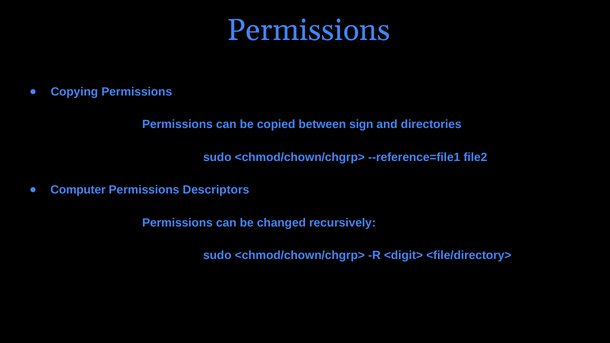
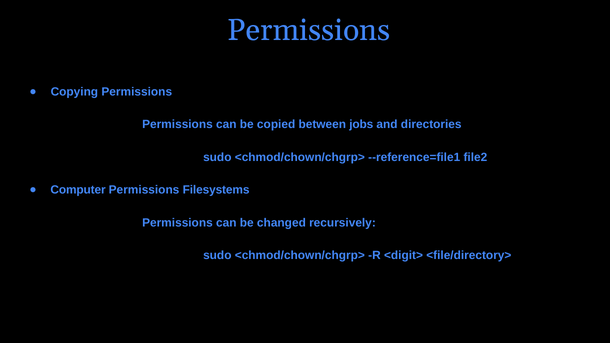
sign: sign -> jobs
Descriptors: Descriptors -> Filesystems
